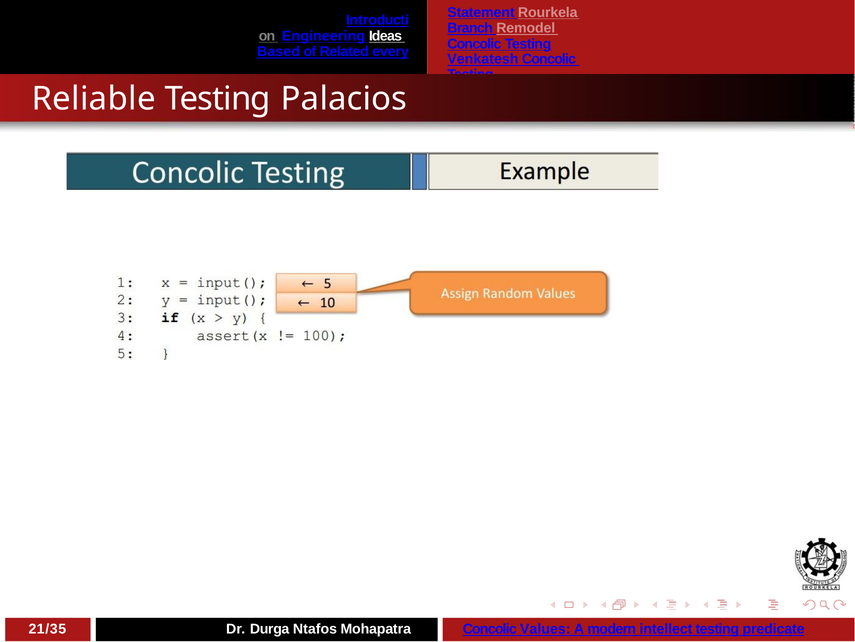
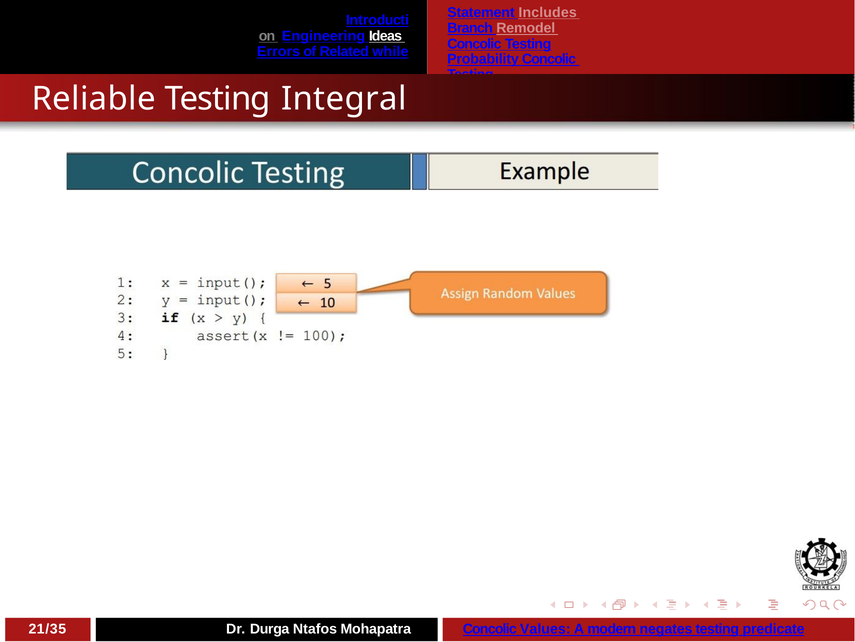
Rourkela: Rourkela -> Includes
Based: Based -> Errors
every: every -> while
Venkatesh: Venkatesh -> Probability
Palacios: Palacios -> Integral
intellect: intellect -> negates
